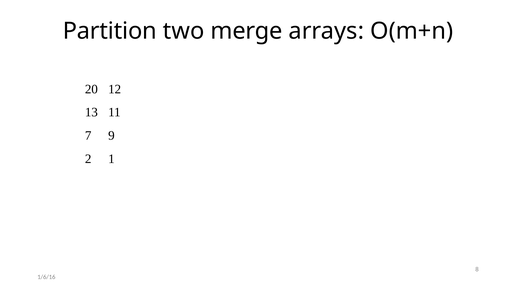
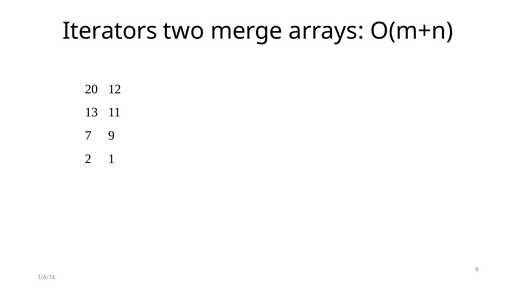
Partition: Partition -> Iterators
